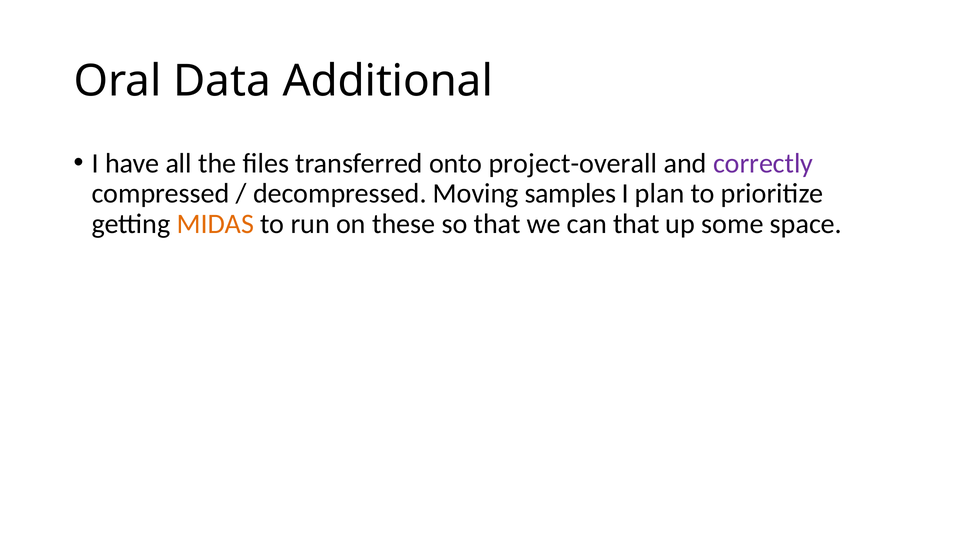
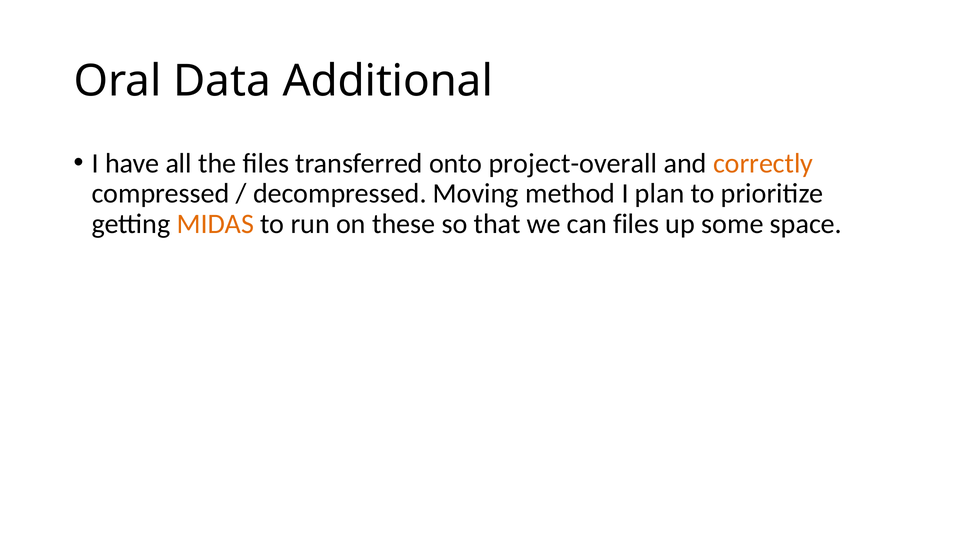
correctly colour: purple -> orange
samples: samples -> method
can that: that -> files
